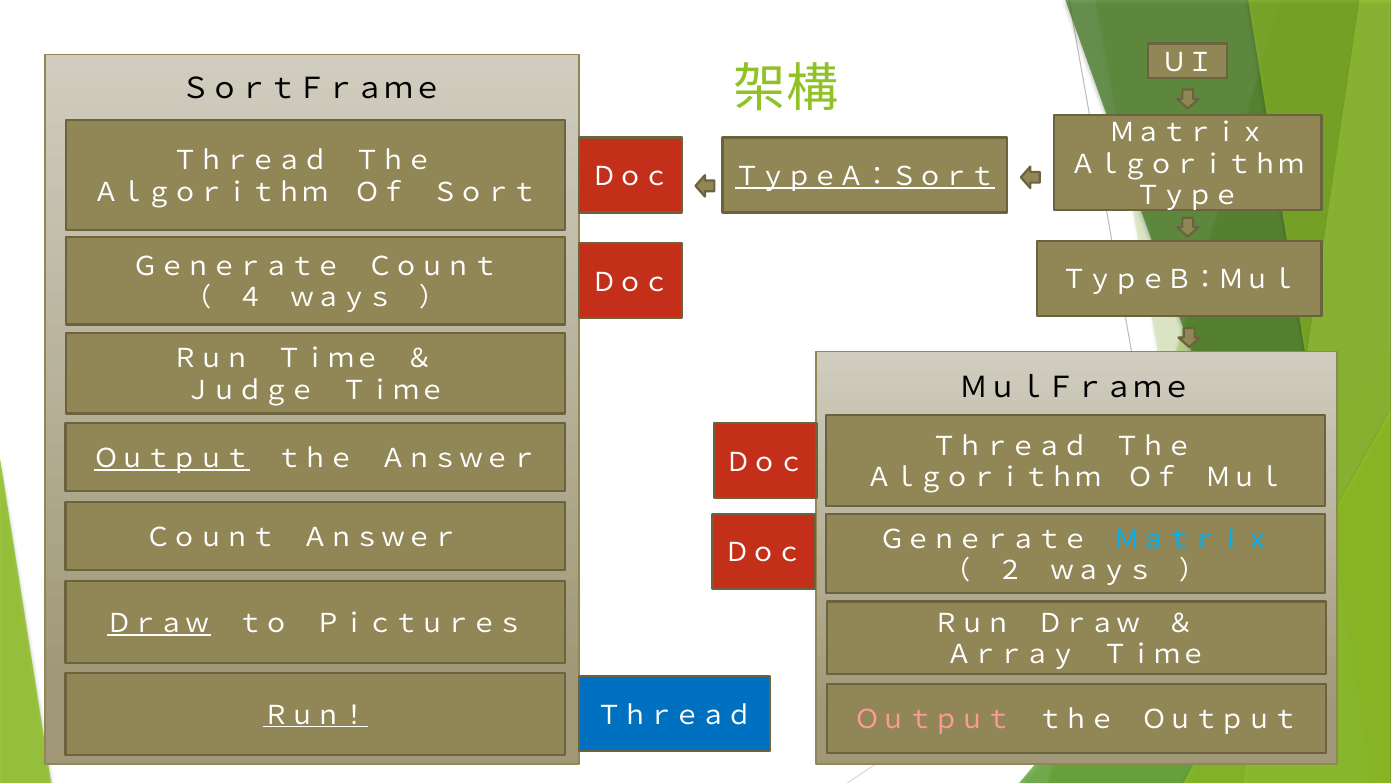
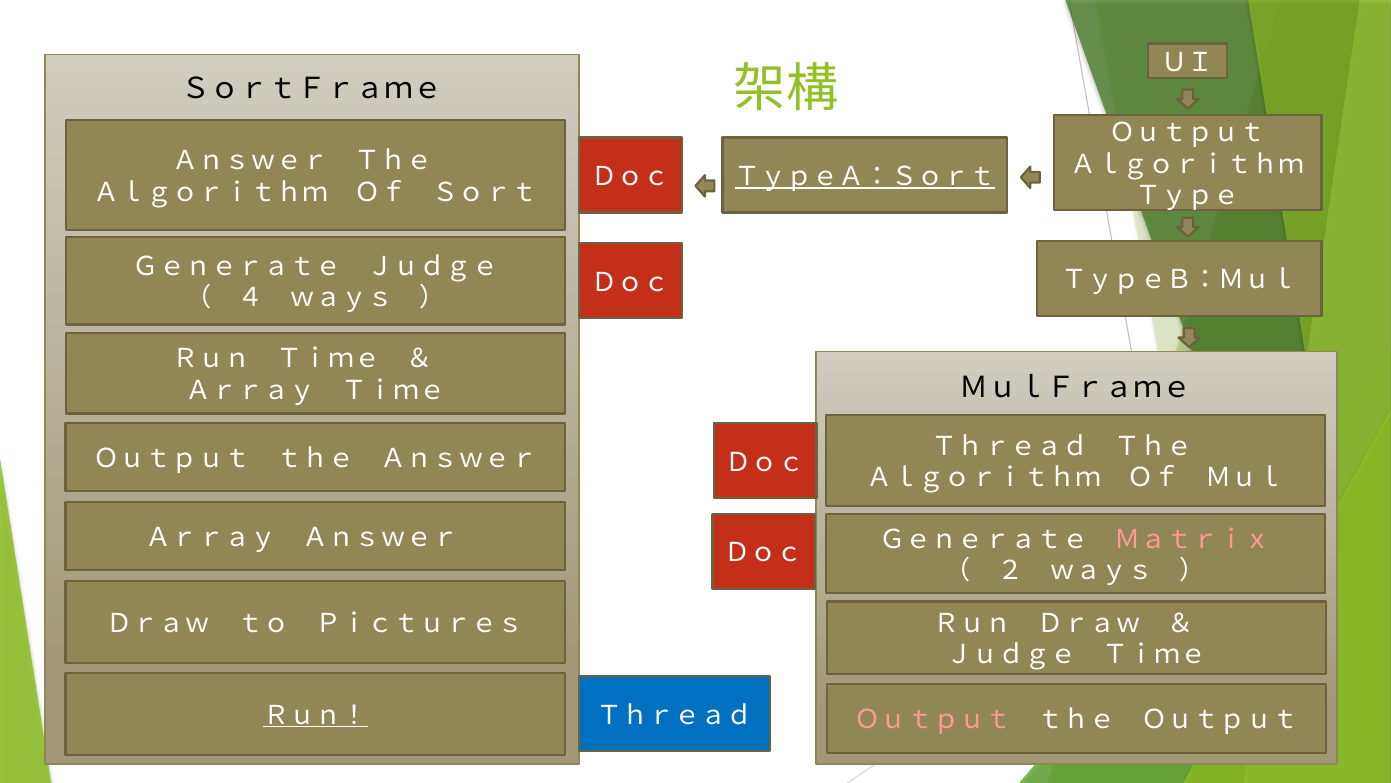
Ｍａｔｒｉｘ at (1188, 133): Ｍａｔｒｉｘ -> Ｏｕｔｐｕｔ
Ｔｈｒｅａｄ at (250, 161): Ｔｈｒｅａｄ -> Ａｎｓｗｅｒ
Ｇｅｎｅｒａｔｅ Ｃｏｕｎｔ: Ｃｏｕｎｔ -> Ｊｕｄｇｅ
Ｊｕｄｇｅ at (250, 390): Ｊｕｄｇｅ -> Ａｒｒａｙ
Ｏｕｔｐｕｔ at (172, 458) underline: present -> none
Ｃｏｕｎｔ at (211, 537): Ｃｏｕｎｔ -> Ａｒｒａｙ
Ｍａｔｒｉｘ at (1193, 539) colour: light blue -> pink
Ｄｒａｗ at (159, 623) underline: present -> none
Ａｒｒａｙ at (1011, 655): Ａｒｒａｙ -> Ｊｕｄｇｅ
